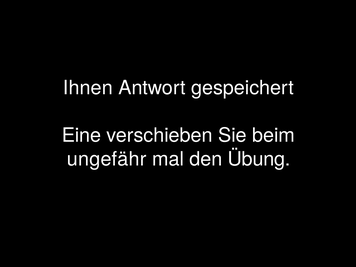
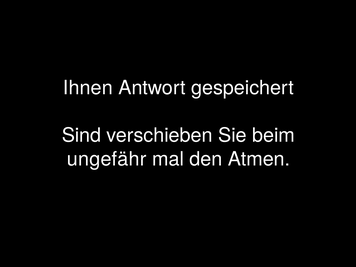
Eine: Eine -> Sind
Übung: Übung -> Atmen
